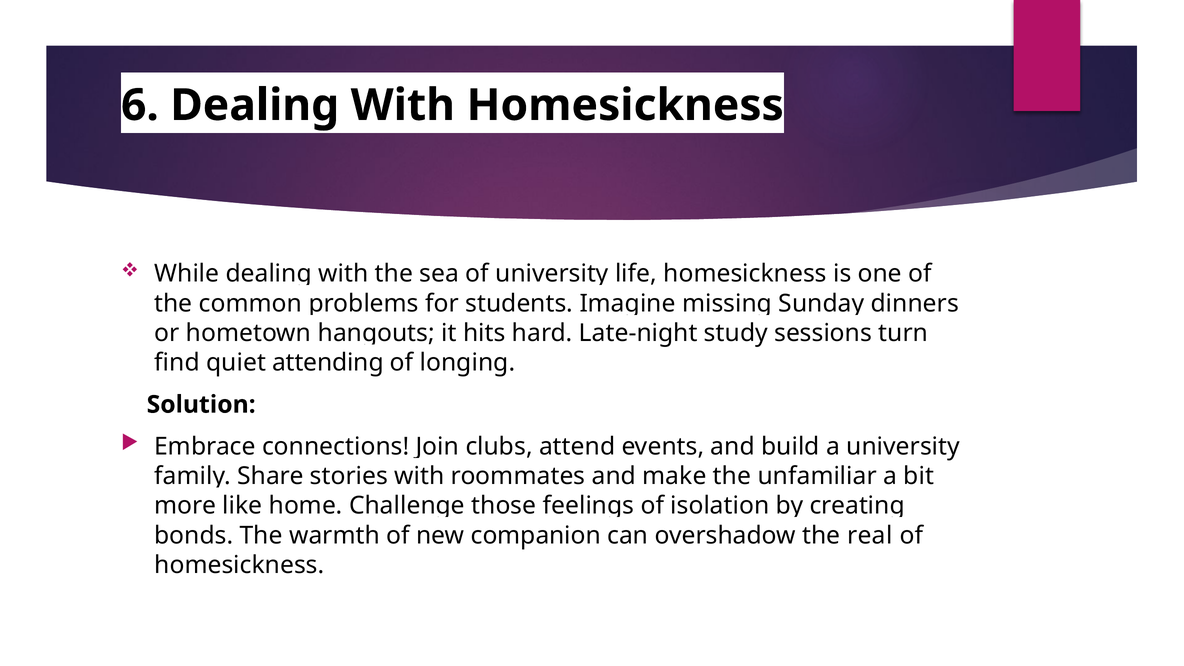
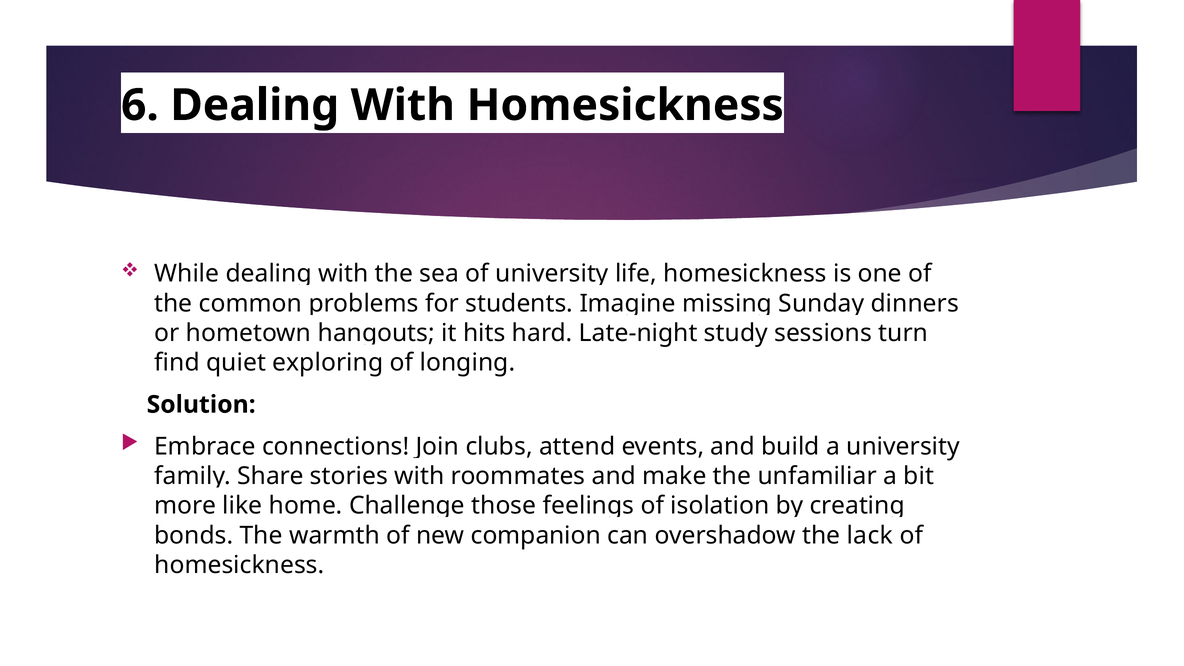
attending: attending -> exploring
real: real -> lack
